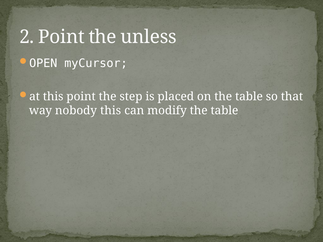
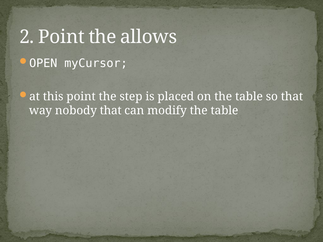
unless: unless -> allows
nobody this: this -> that
